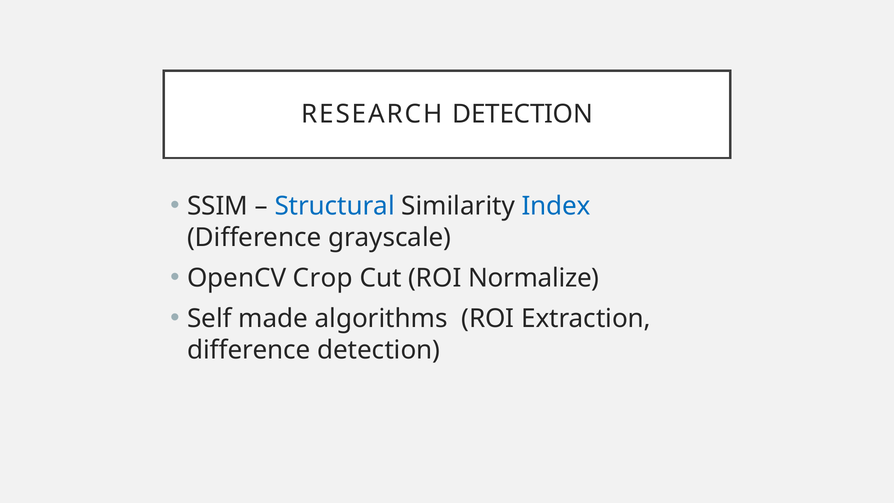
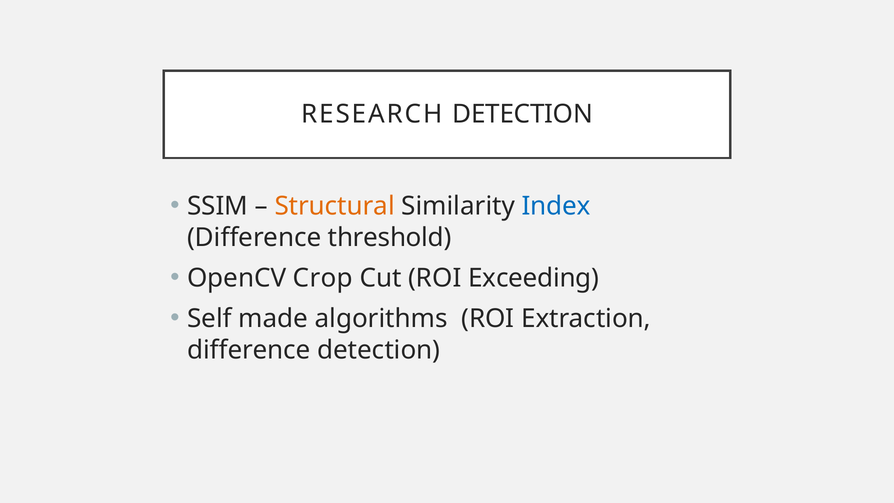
Structural colour: blue -> orange
grayscale: grayscale -> threshold
Normalize: Normalize -> Exceeding
